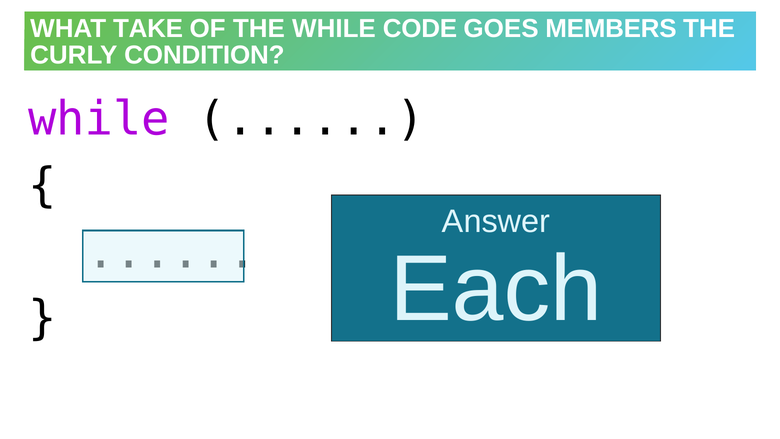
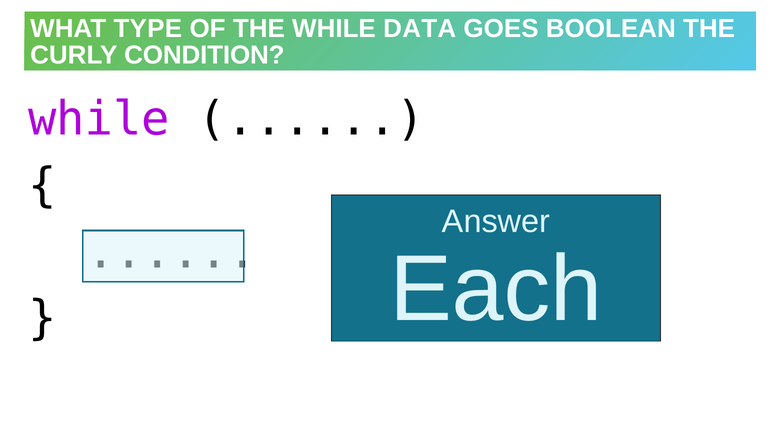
TAKE: TAKE -> TYPE
CODE: CODE -> DATA
MEMBERS: MEMBERS -> BOOLEAN
